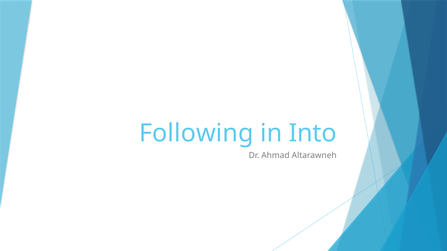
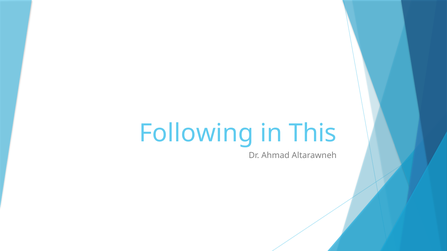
Into: Into -> This
